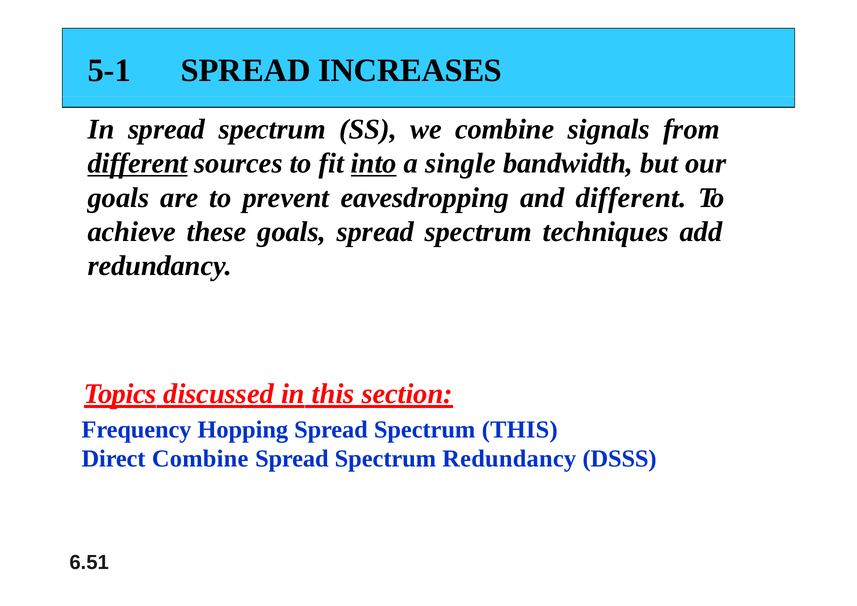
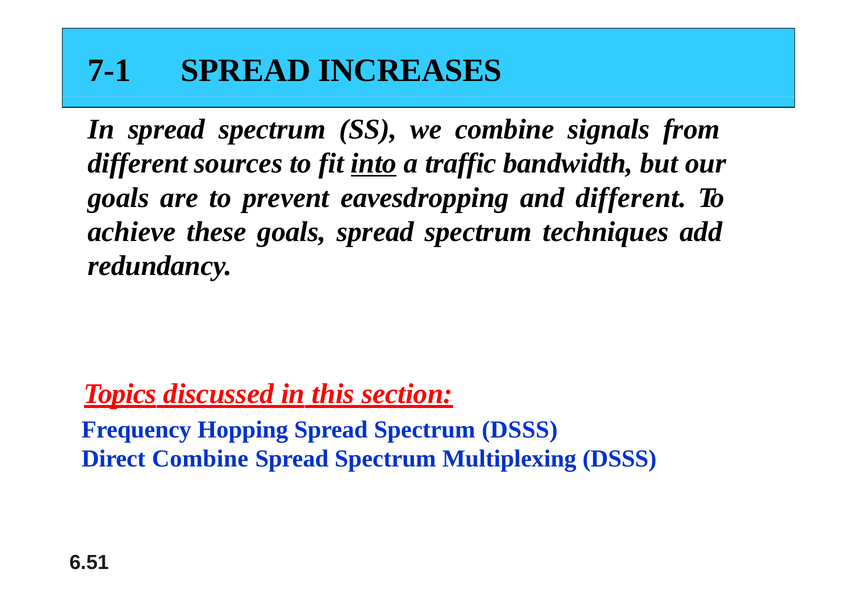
5-1: 5-1 -> 7-1
different at (138, 163) underline: present -> none
single: single -> traffic
Spectrum THIS: THIS -> DSSS
Spectrum Redundancy: Redundancy -> Multiplexing
